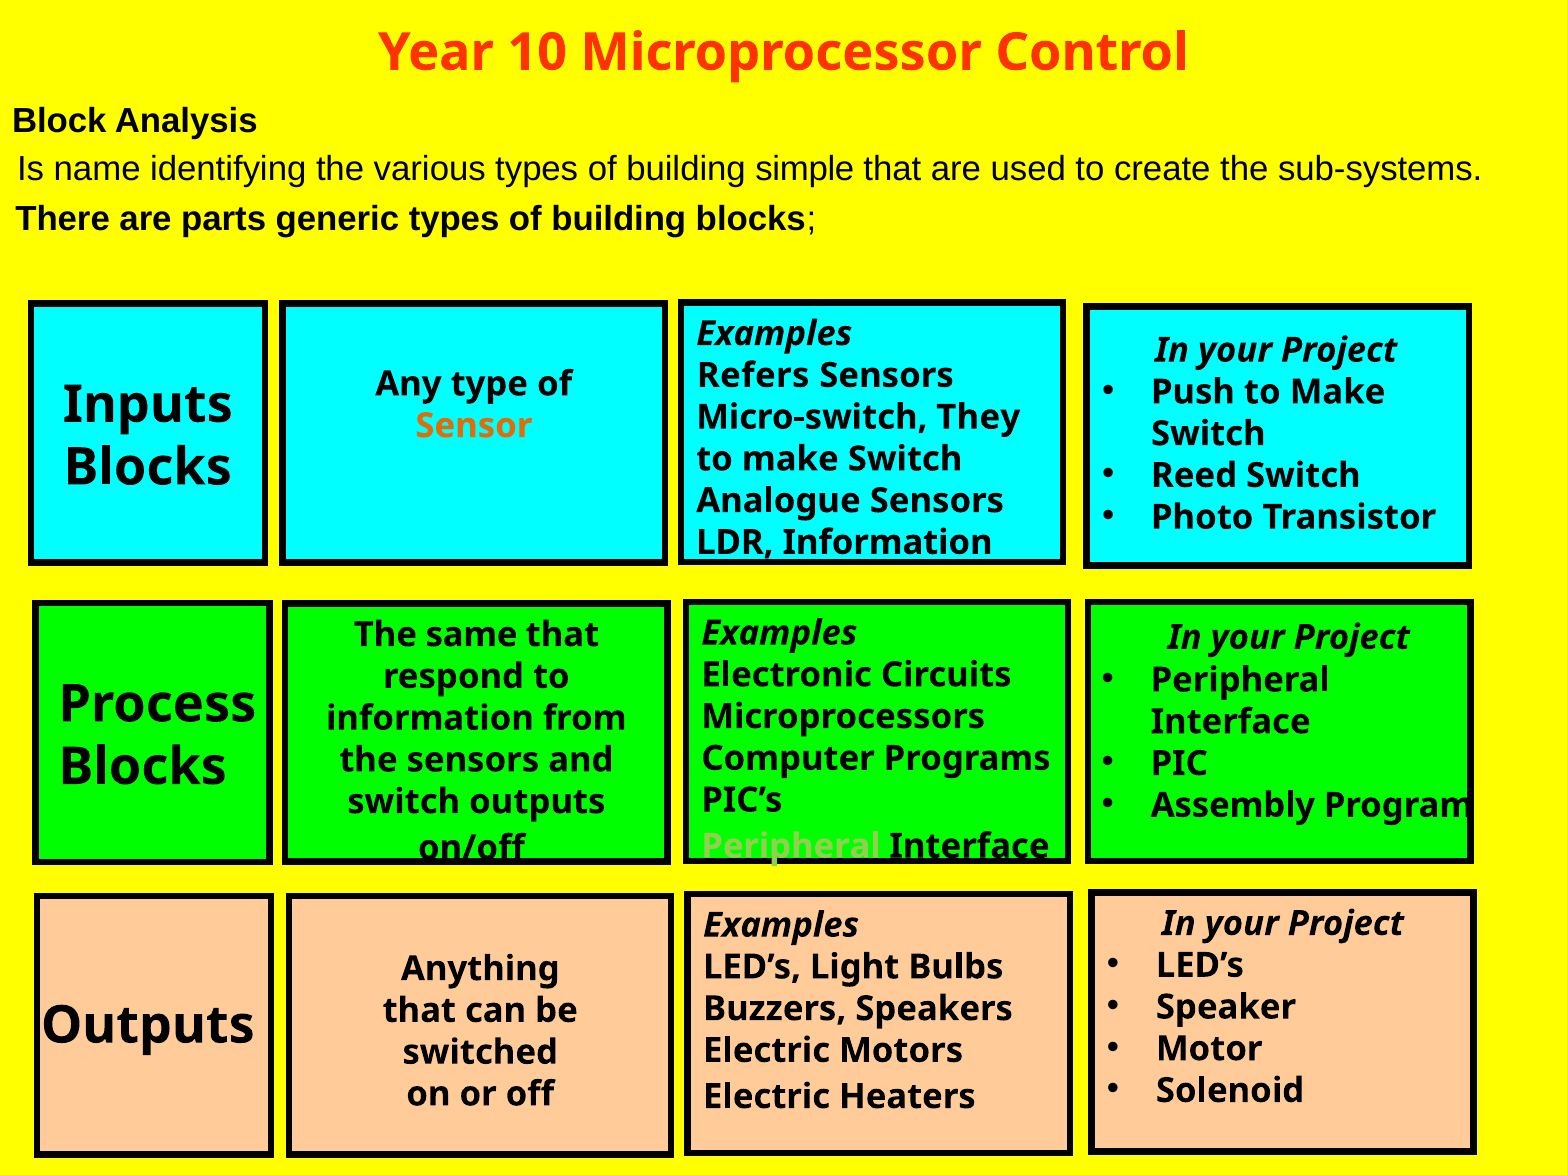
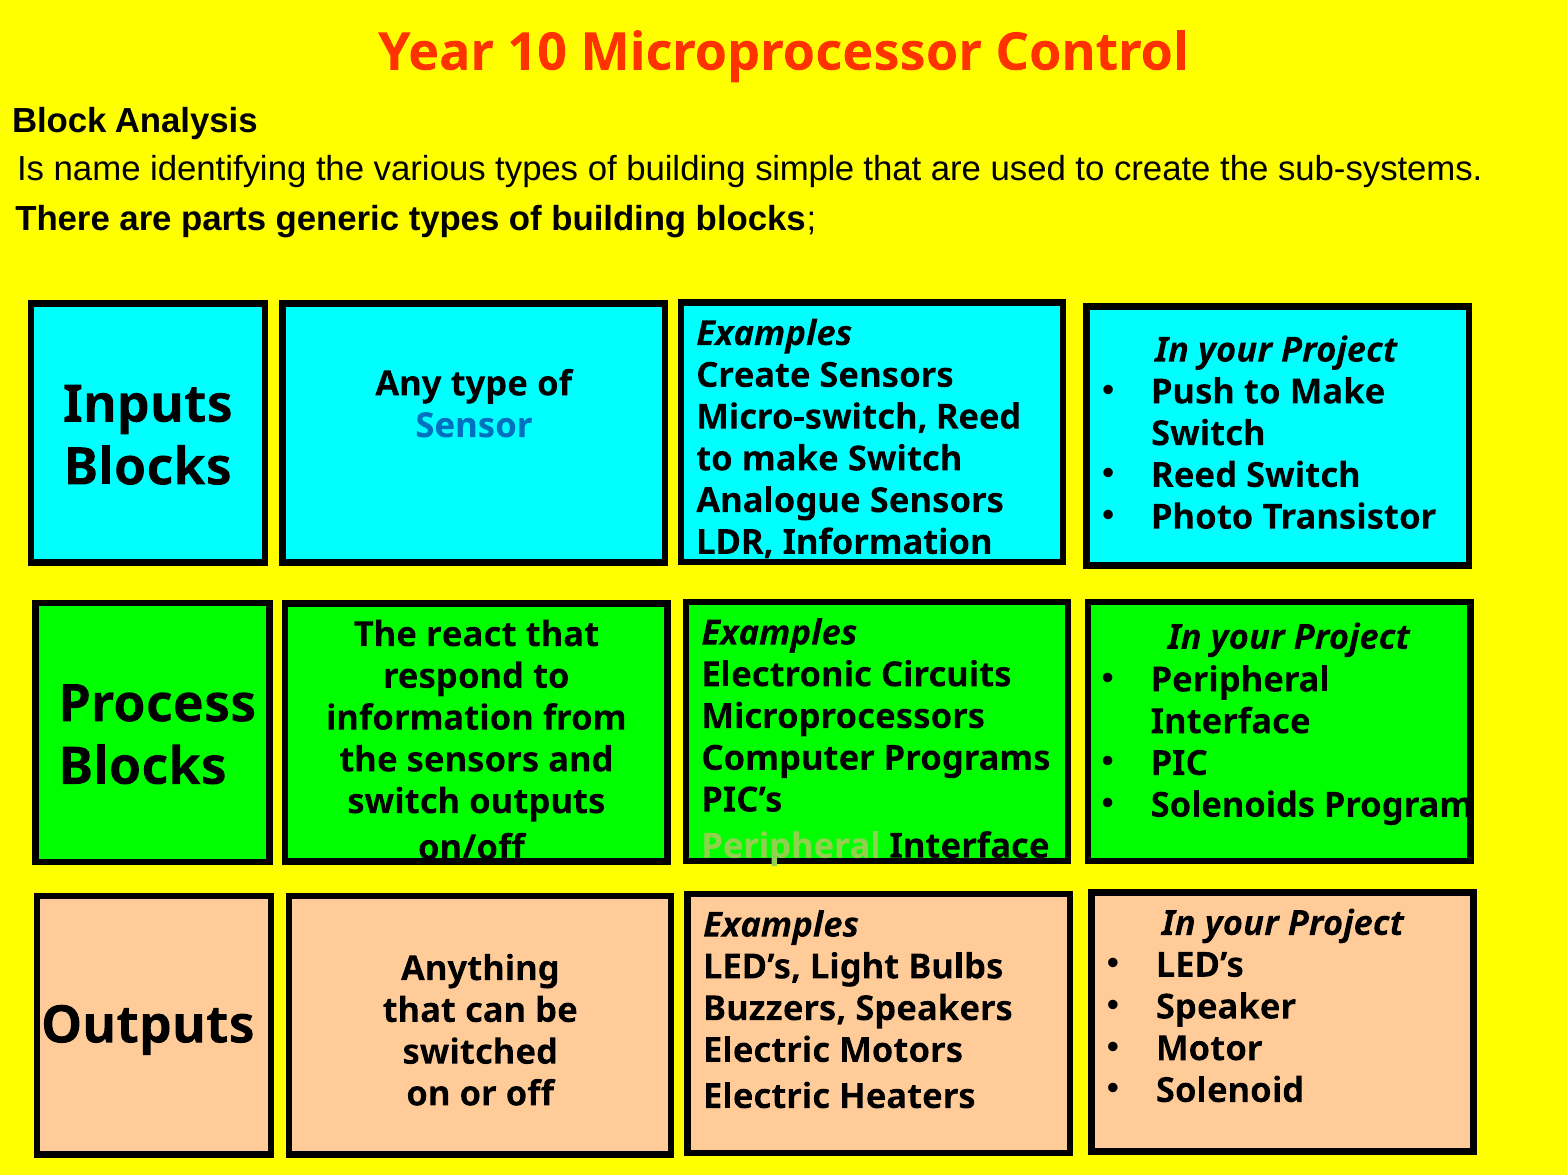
Refers at (753, 376): Refers -> Create
Micro-switch They: They -> Reed
Sensor colour: orange -> blue
same: same -> react
Assembly: Assembly -> Solenoids
